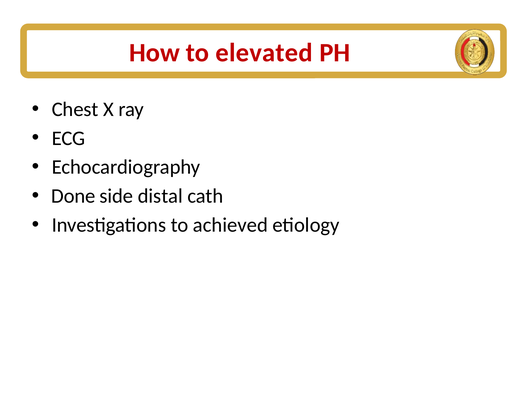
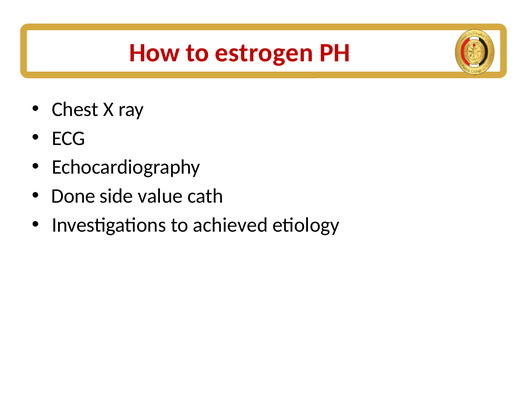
elevated: elevated -> estrogen
distal: distal -> value
